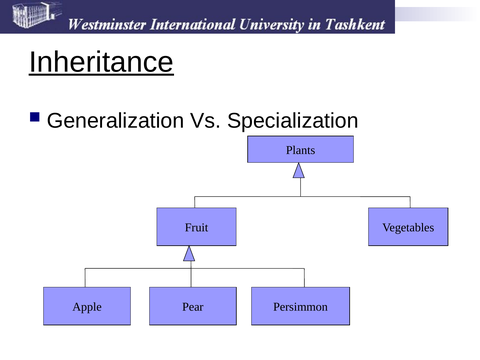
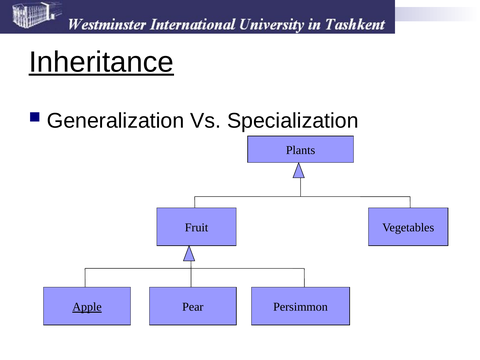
Apple underline: none -> present
